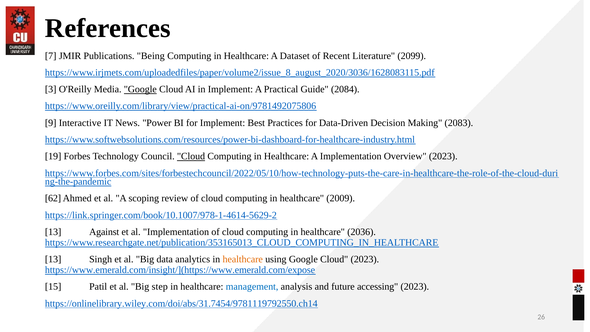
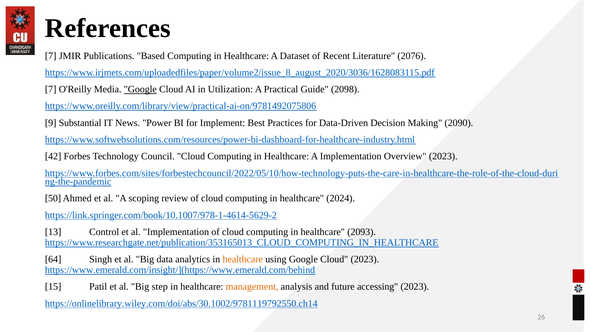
Being: Being -> Based
2099: 2099 -> 2076
3 at (51, 89): 3 -> 7
in Implement: Implement -> Utilization
2084: 2084 -> 2098
Interactive: Interactive -> Substantial
2083: 2083 -> 2090
19: 19 -> 42
Cloud at (191, 156) underline: present -> none
62: 62 -> 50
2009: 2009 -> 2024
Against: Against -> Control
2036: 2036 -> 2093
13 at (53, 259): 13 -> 64
https://www.emerald.com/insight/](https://www.emerald.com/expose: https://www.emerald.com/insight/](https://www.emerald.com/expose -> https://www.emerald.com/insight/](https://www.emerald.com/behind
management colour: blue -> orange
https://onlinelibrary.wiley.com/doi/abs/31.7454/9781119792550.ch14: https://onlinelibrary.wiley.com/doi/abs/31.7454/9781119792550.ch14 -> https://onlinelibrary.wiley.com/doi/abs/30.1002/9781119792550.ch14
